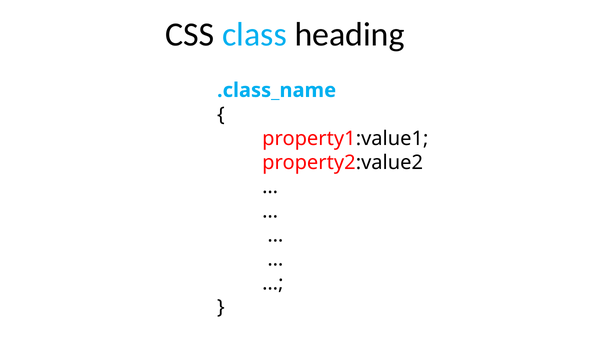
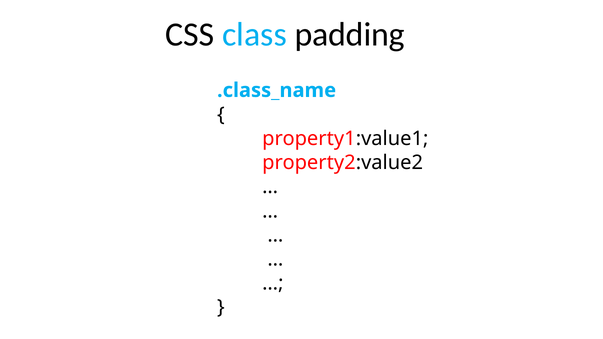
heading: heading -> padding
